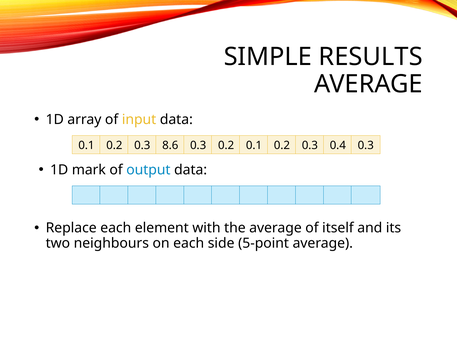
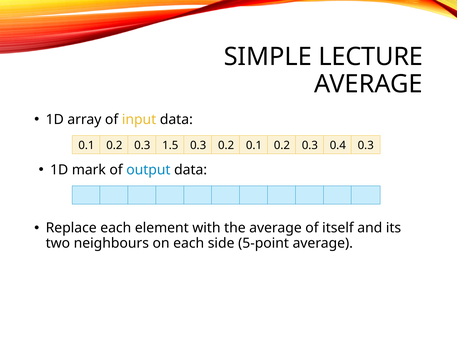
RESULTS: RESULTS -> LECTURE
8.6: 8.6 -> 1.5
